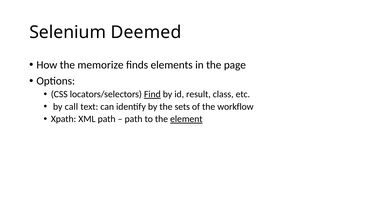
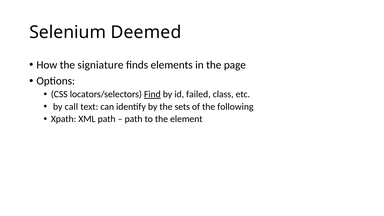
memorize: memorize -> signiature
result: result -> failed
workflow: workflow -> following
element underline: present -> none
